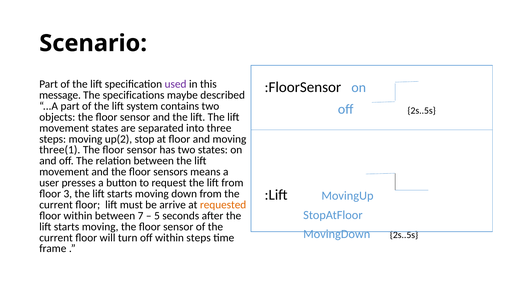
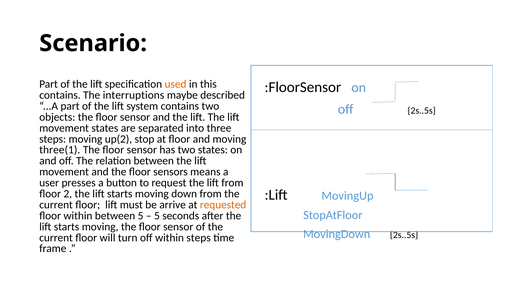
used colour: purple -> orange
message at (60, 95): message -> contains
specifications: specifications -> interruptions
3: 3 -> 2
between 7: 7 -> 5
